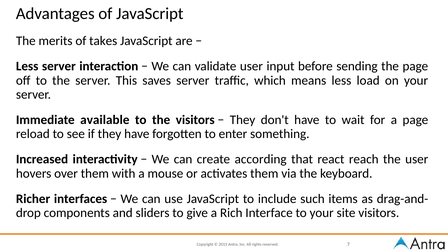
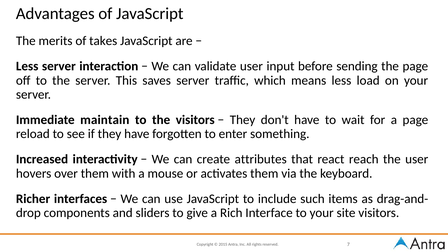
available: available -> maintain
according: according -> attributes
